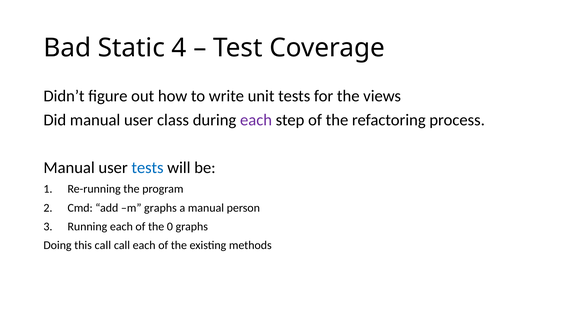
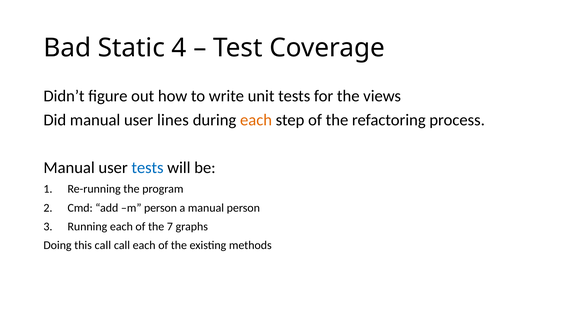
class: class -> lines
each at (256, 120) colour: purple -> orange
m graphs: graphs -> person
0: 0 -> 7
